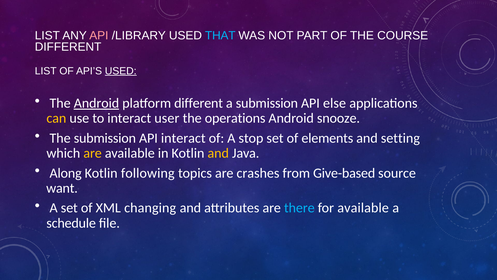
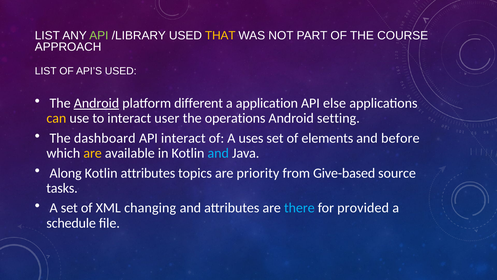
API at (99, 36) colour: pink -> light green
THAT colour: light blue -> yellow
DIFFERENT at (68, 47): DIFFERENT -> APPROACH
USED at (121, 71) underline: present -> none
a submission: submission -> application
snooze: snooze -> setting
The submission: submission -> dashboard
stop: stop -> uses
setting: setting -> before
and at (218, 153) colour: yellow -> light blue
Kotlin following: following -> attributes
crashes: crashes -> priority
want: want -> tasks
for available: available -> provided
